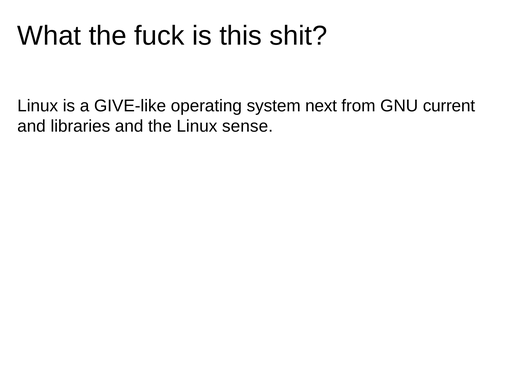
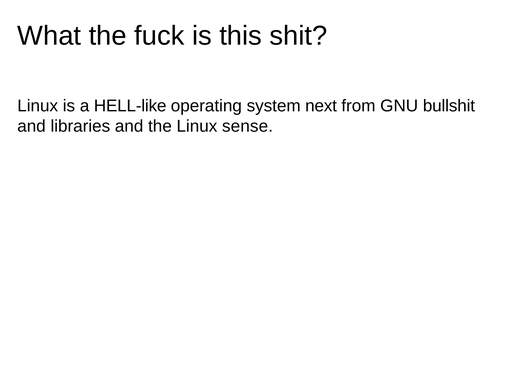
GIVE-like: GIVE-like -> HELL-like
current: current -> bullshit
